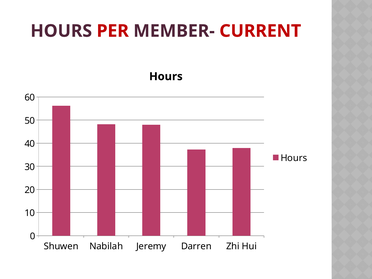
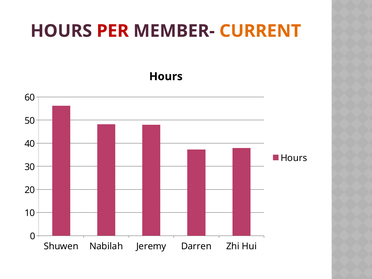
CURRENT colour: red -> orange
